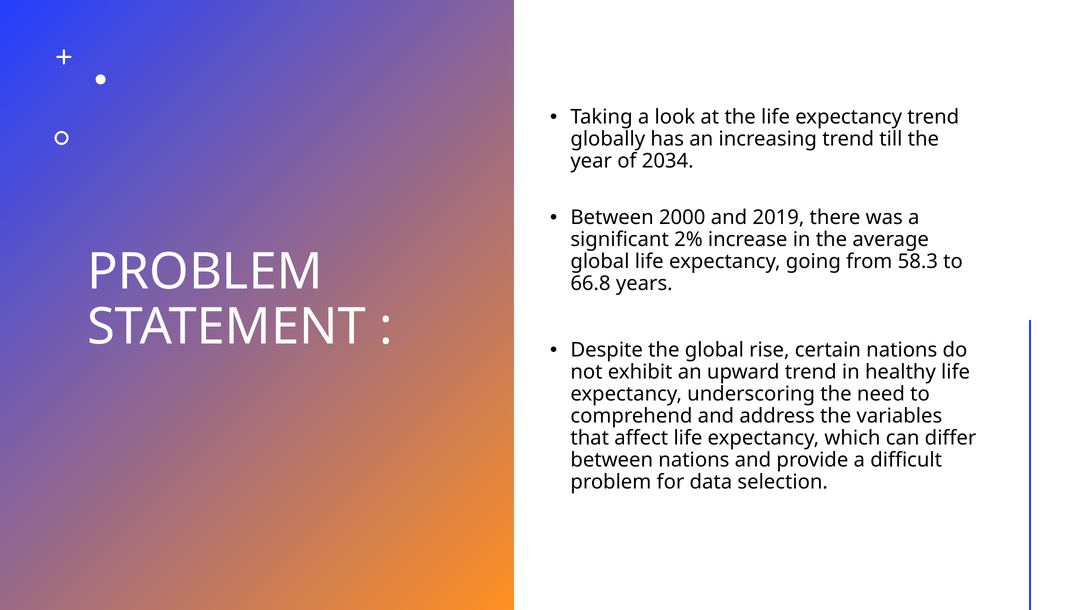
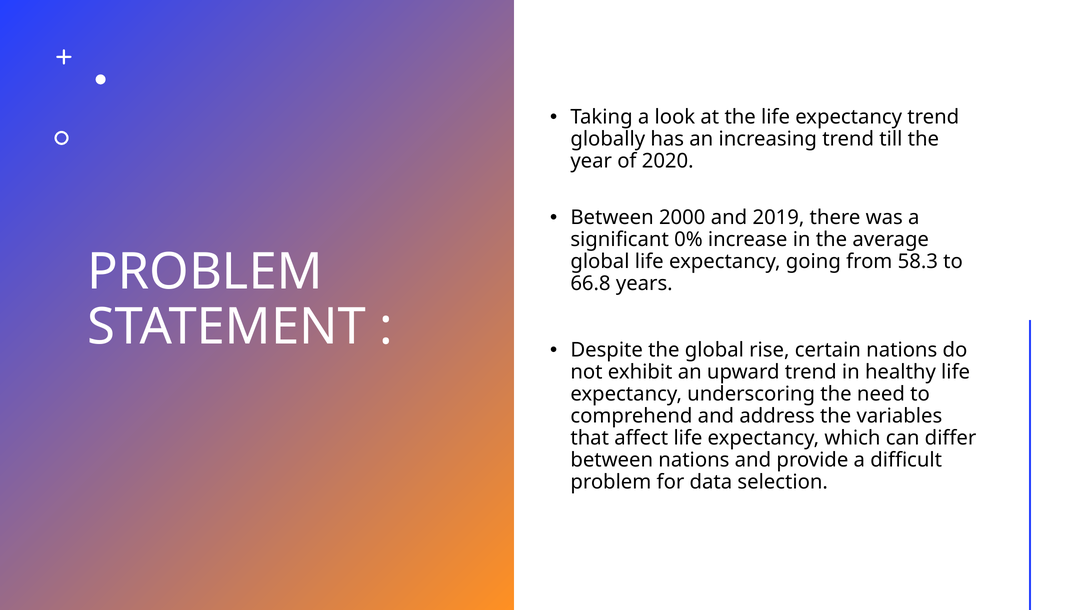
2034: 2034 -> 2020
2%: 2% -> 0%
